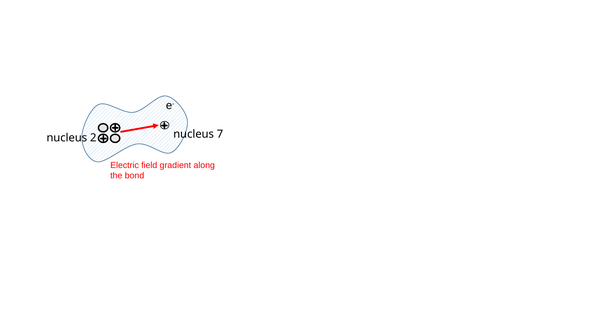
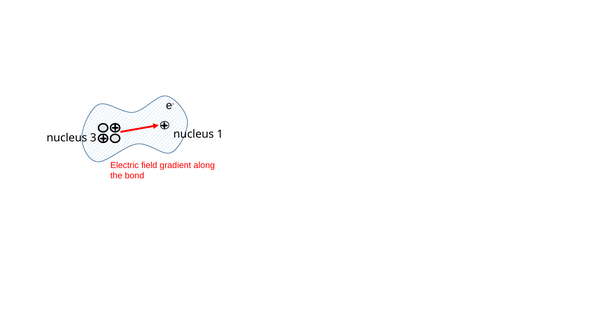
2: 2 -> 3
7: 7 -> 1
